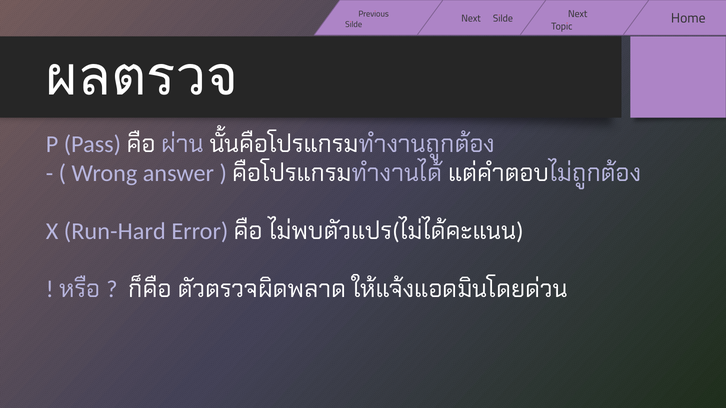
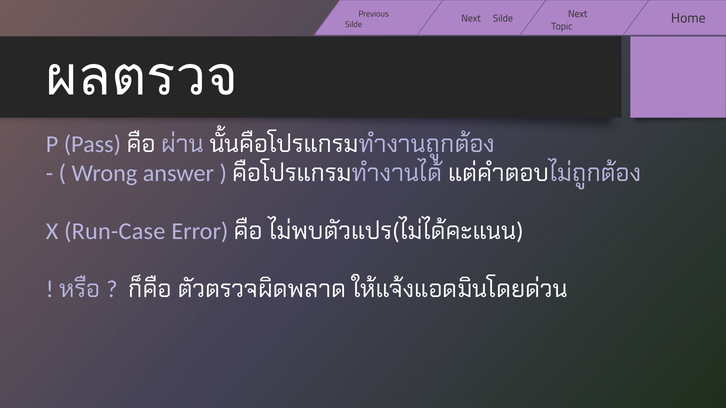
Run-Hard: Run-Hard -> Run-Case
